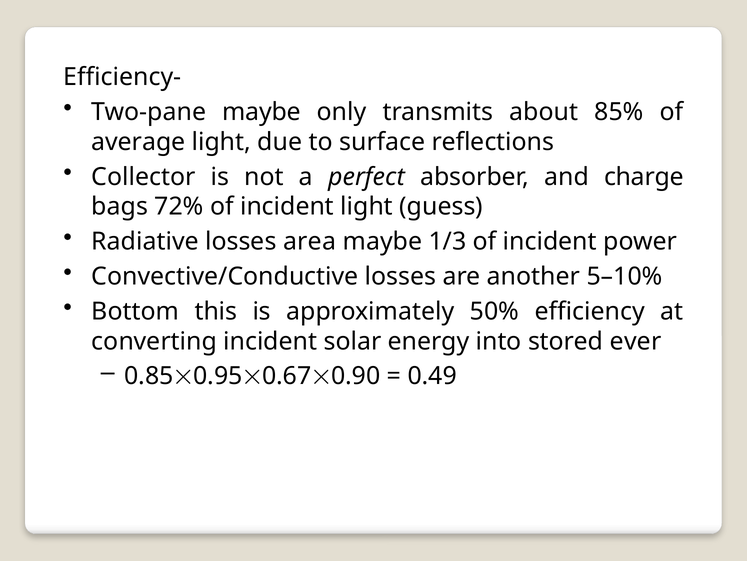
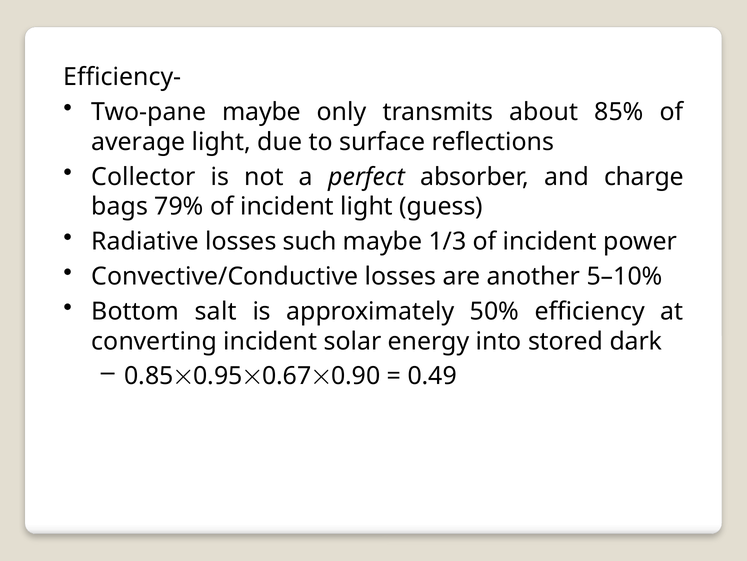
72%: 72% -> 79%
area: area -> such
this: this -> salt
ever: ever -> dark
